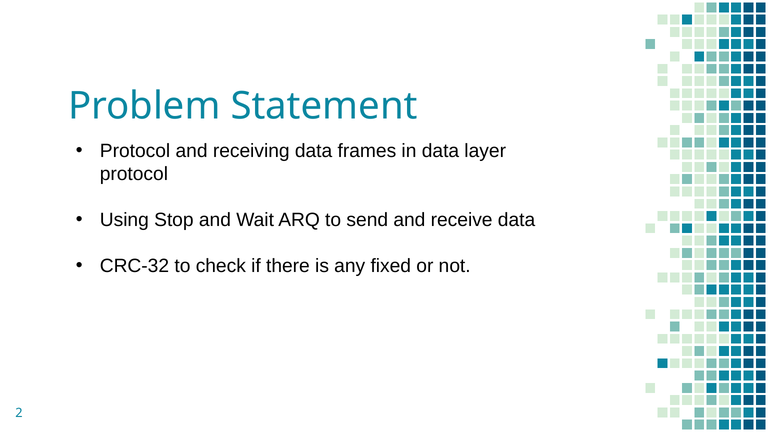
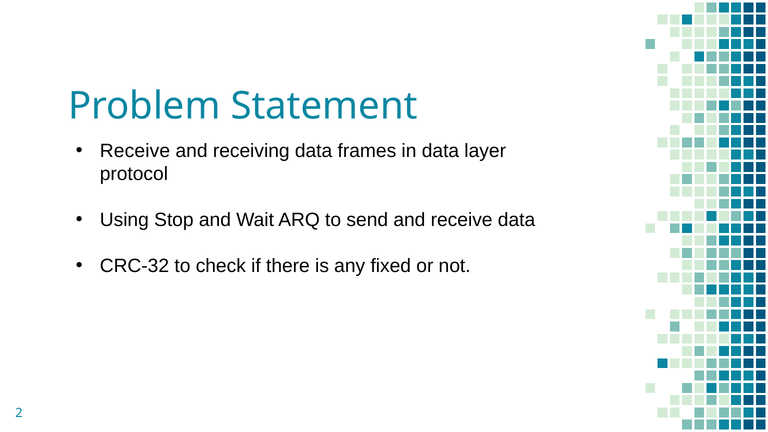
Protocol at (135, 151): Protocol -> Receive
